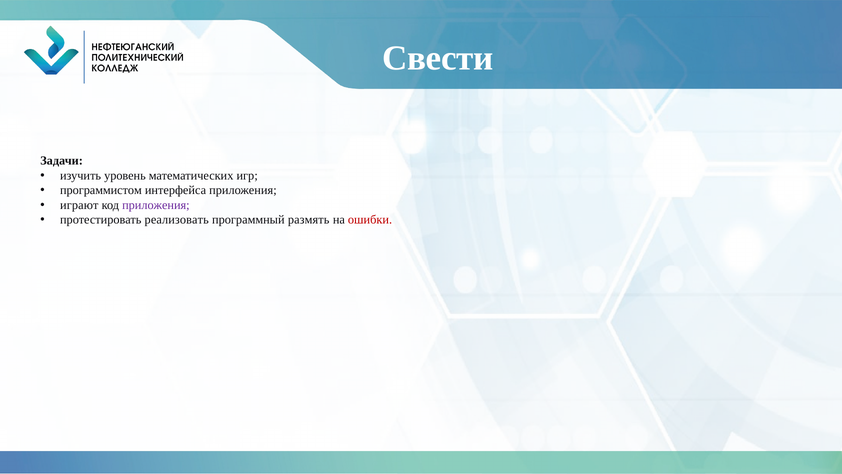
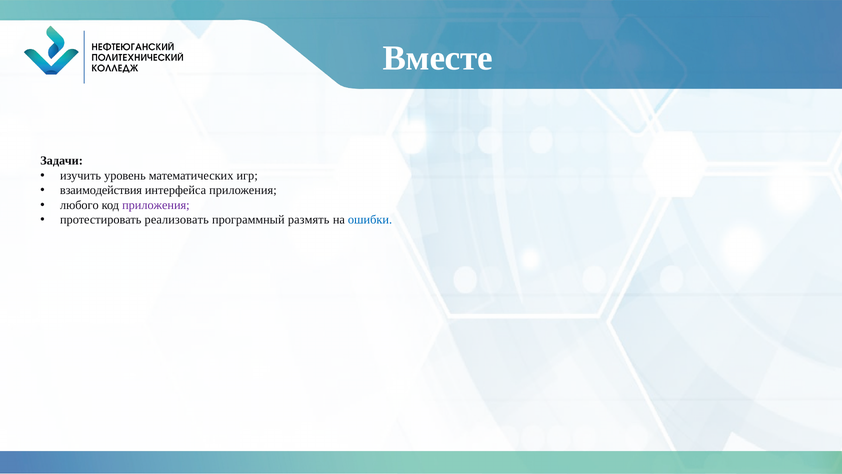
Свести: Свести -> Вместе
программистом: программистом -> взаимодействия
играют: играют -> любого
ошибки colour: red -> blue
